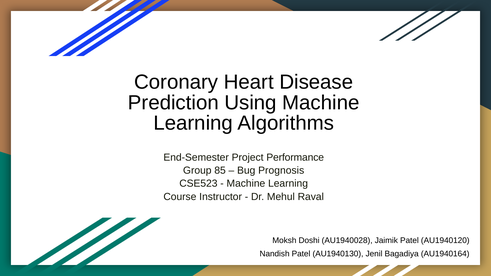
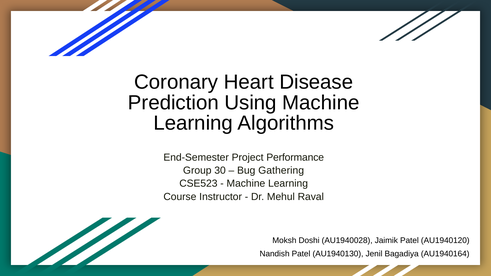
85: 85 -> 30
Prognosis: Prognosis -> Gathering
